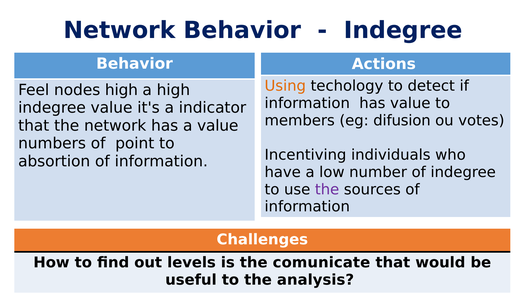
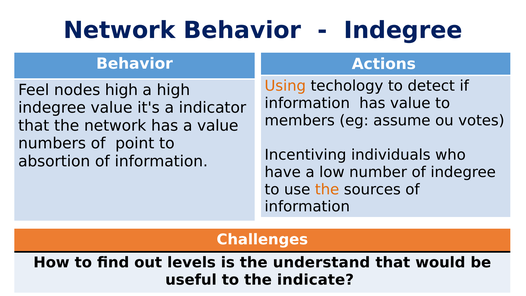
difusion: difusion -> assume
the at (327, 189) colour: purple -> orange
comunicate: comunicate -> understand
analysis: analysis -> indicate
